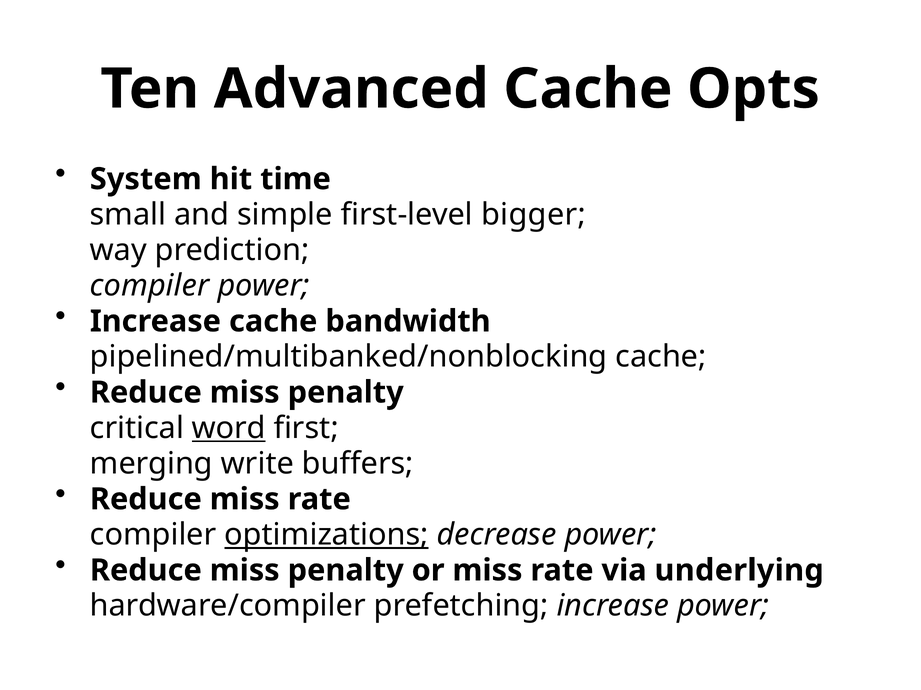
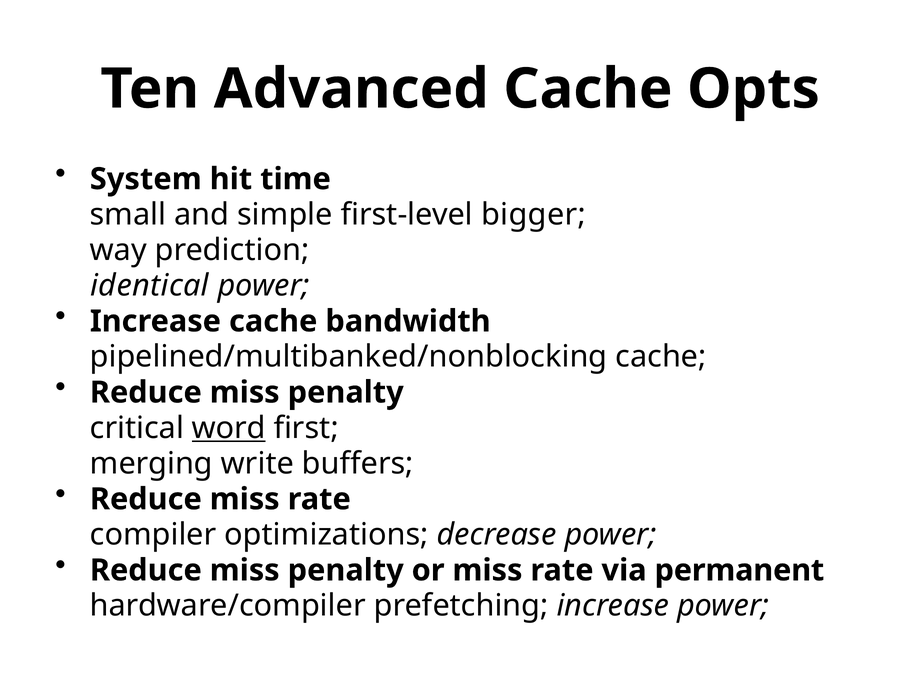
compiler at (150, 286): compiler -> identical
optimizations underline: present -> none
underlying: underlying -> permanent
